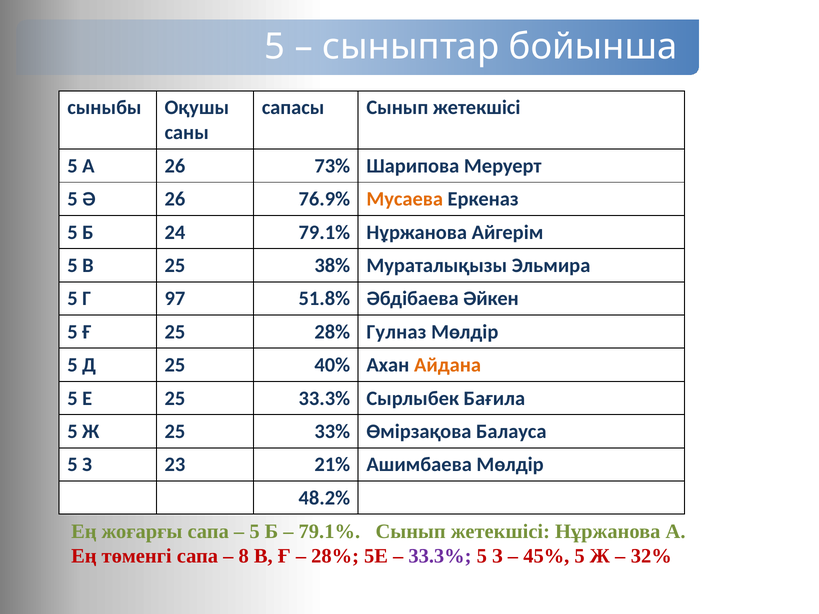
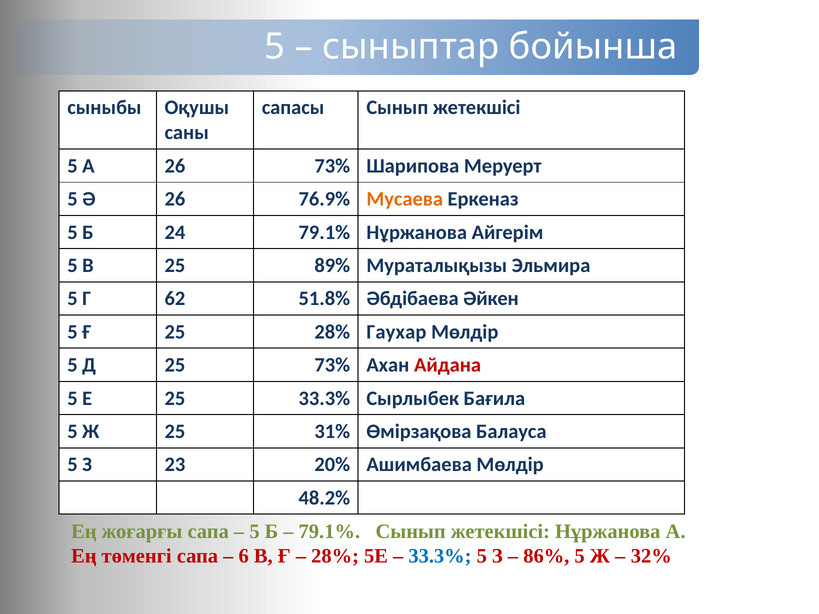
38%: 38% -> 89%
97: 97 -> 62
Гулназ: Гулназ -> Гаухар
25 40%: 40% -> 73%
Айдана colour: orange -> red
33%: 33% -> 31%
21%: 21% -> 20%
8: 8 -> 6
33.3% at (440, 556) colour: purple -> blue
45%: 45% -> 86%
